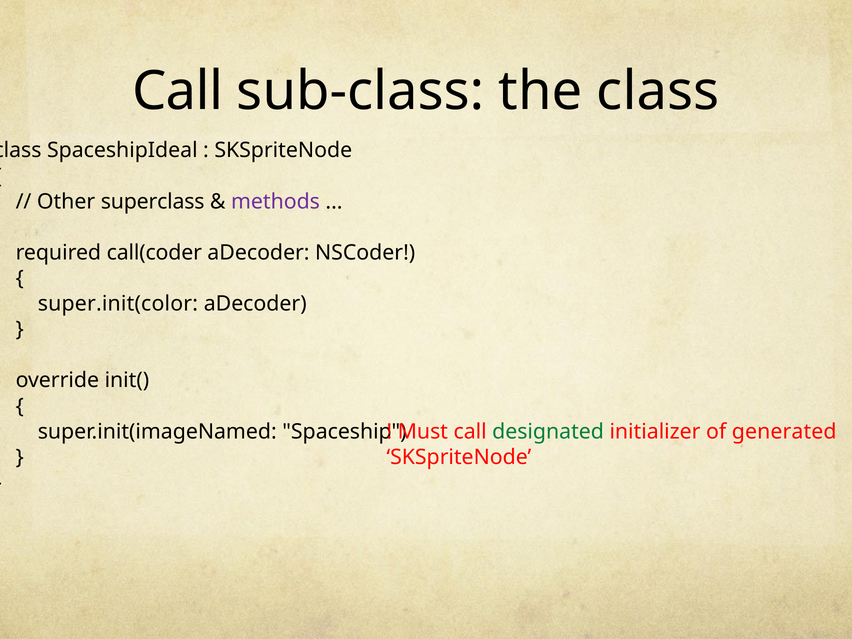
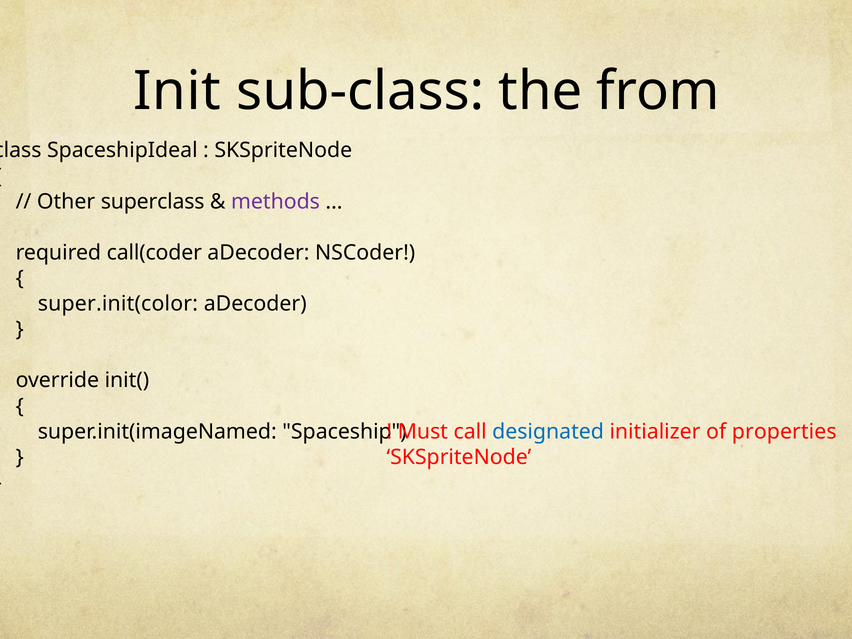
Call at (178, 91): Call -> Init
the class: class -> from
designated colour: green -> blue
generated: generated -> properties
